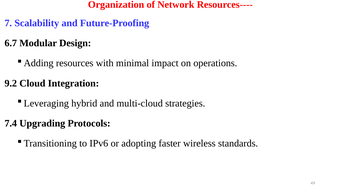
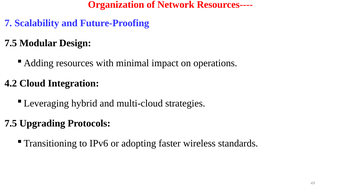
6.7 at (11, 43): 6.7 -> 7.5
9.2: 9.2 -> 4.2
7.4 at (11, 123): 7.4 -> 7.5
